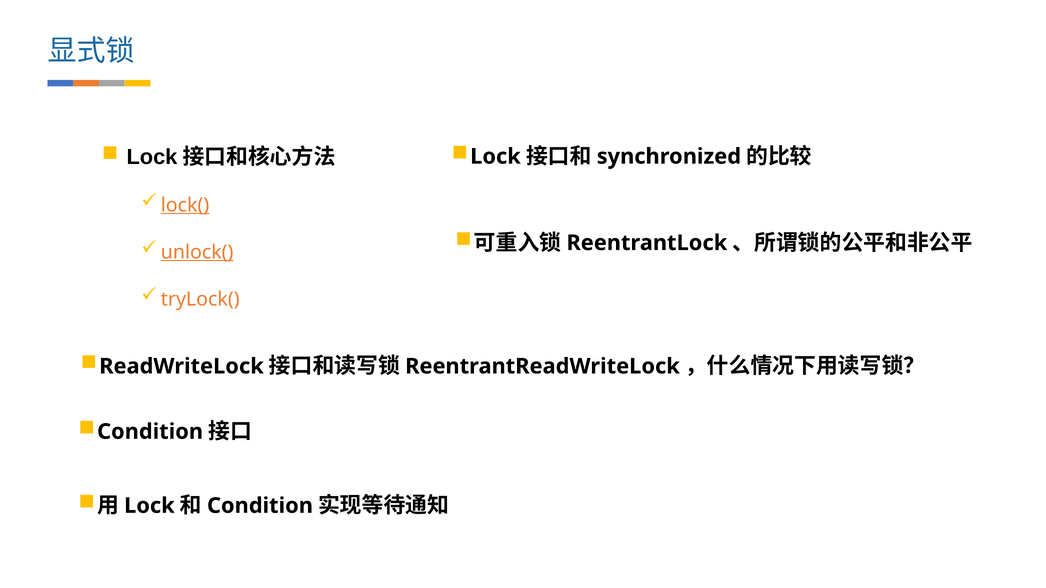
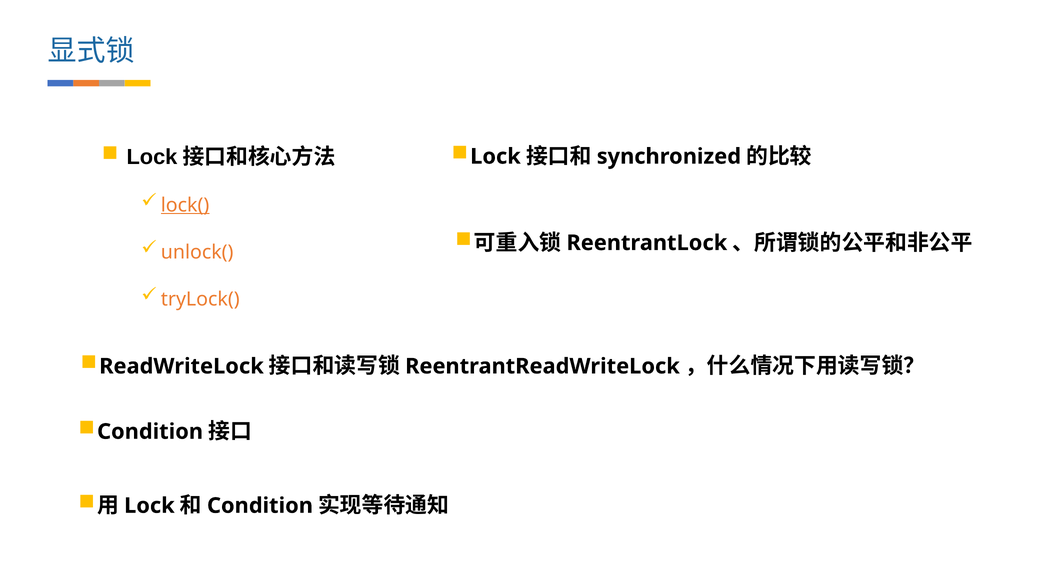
unlock( underline: present -> none
